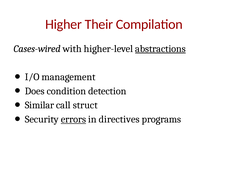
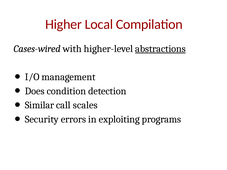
Their: Their -> Local
struct: struct -> scales
errors underline: present -> none
directives: directives -> exploiting
